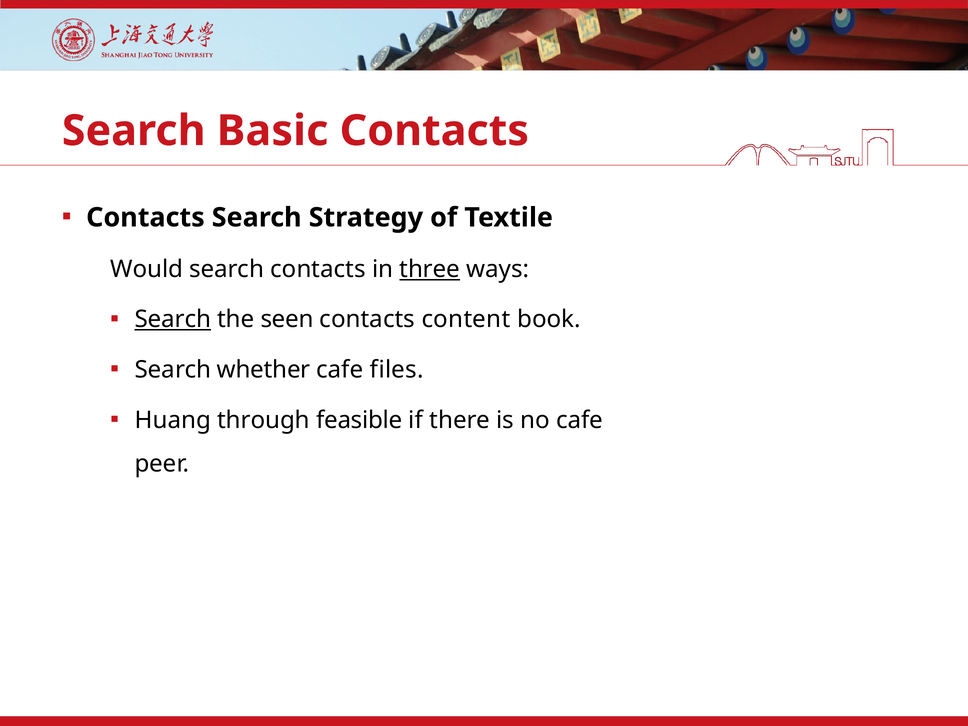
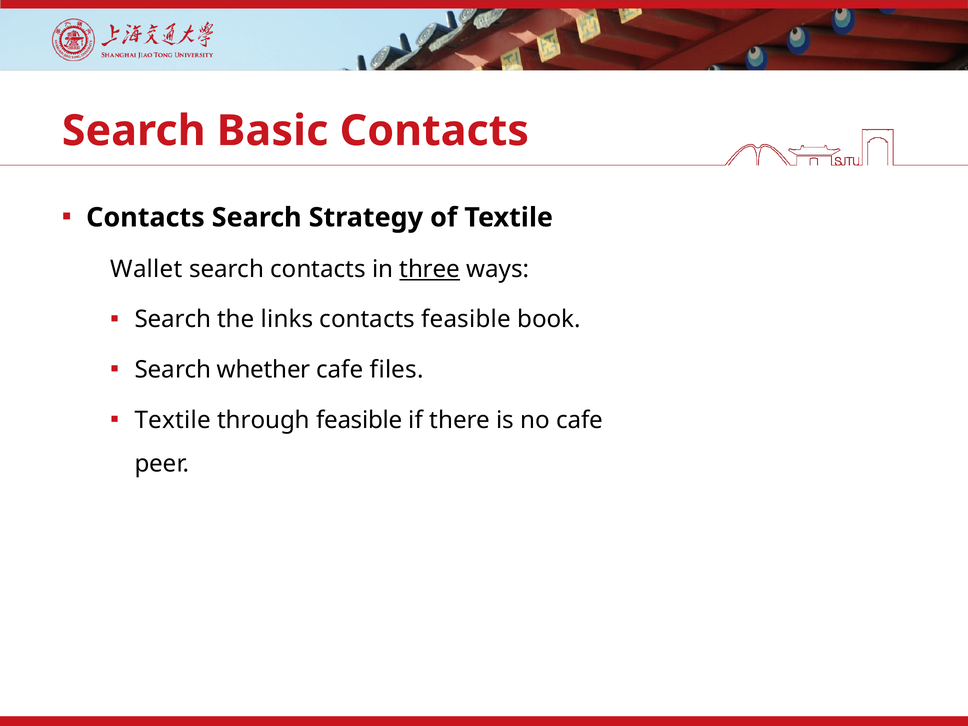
Would: Would -> Wallet
Search at (173, 319) underline: present -> none
seen: seen -> links
contacts content: content -> feasible
Huang at (173, 420): Huang -> Textile
